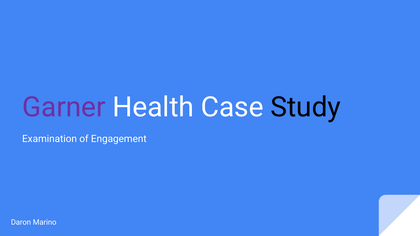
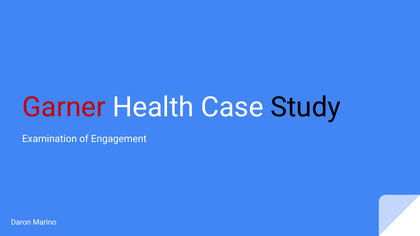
Garner colour: purple -> red
